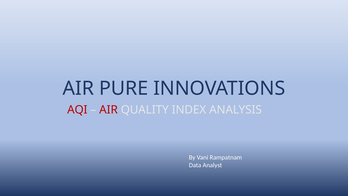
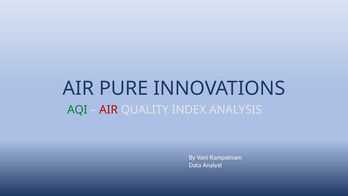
AQI colour: red -> green
